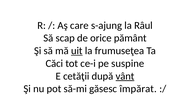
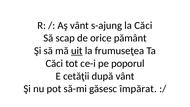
Aş care: care -> vânt
la Râul: Râul -> Căci
suspine: suspine -> poporul
vânt at (125, 76) underline: present -> none
